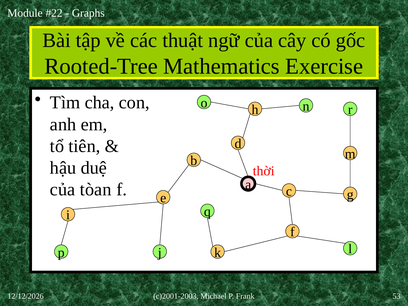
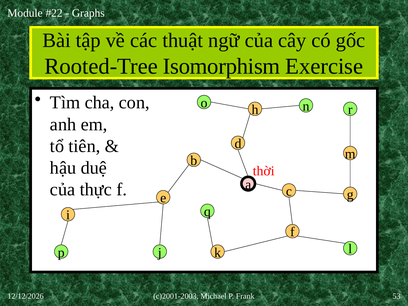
Mathematics: Mathematics -> Isomorphism
tòan: tòan -> thực
